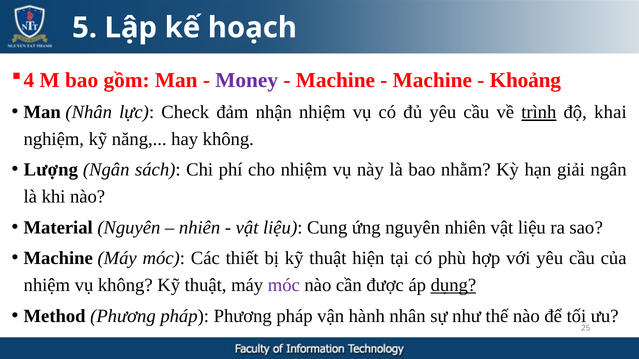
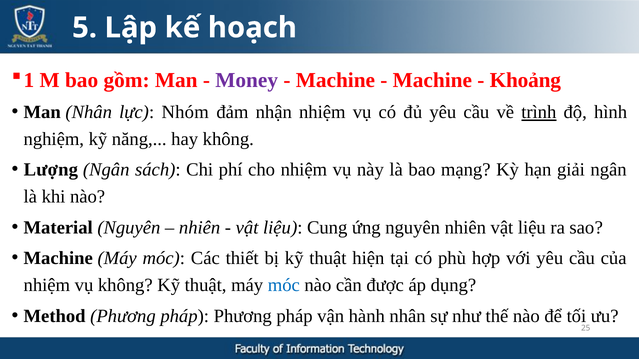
4: 4 -> 1
Check: Check -> Nhóm
khai: khai -> hình
nhằm: nhằm -> mạng
móc at (284, 285) colour: purple -> blue
dụng underline: present -> none
